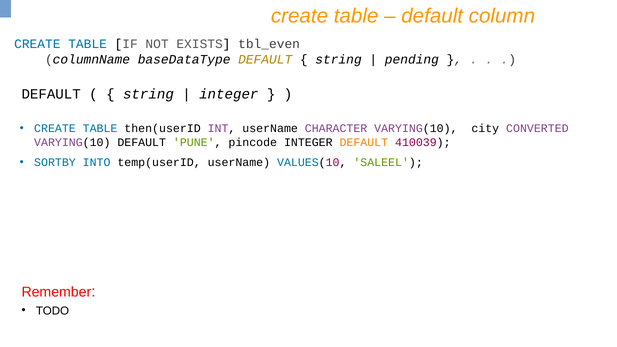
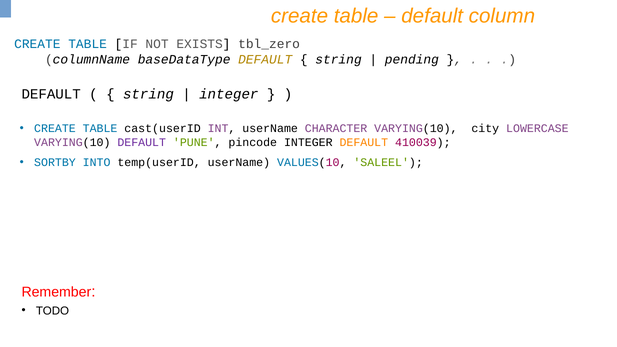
tbl_even: tbl_even -> tbl_zero
then(userID: then(userID -> cast(userID
CONVERTED: CONVERTED -> LOWERCASE
DEFAULT at (142, 142) colour: black -> purple
